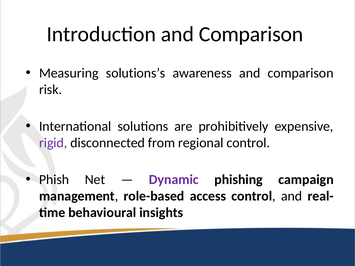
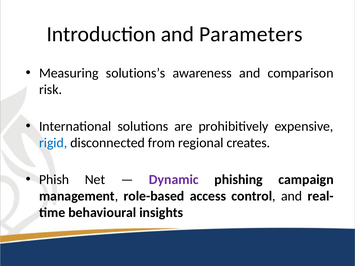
Introduction and Comparison: Comparison -> Parameters
rigid colour: purple -> blue
regional control: control -> creates
